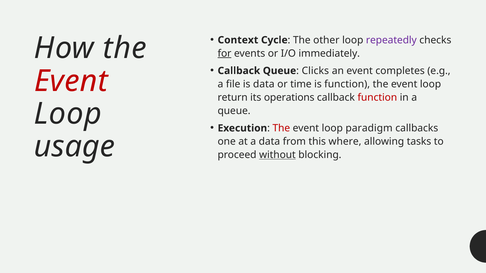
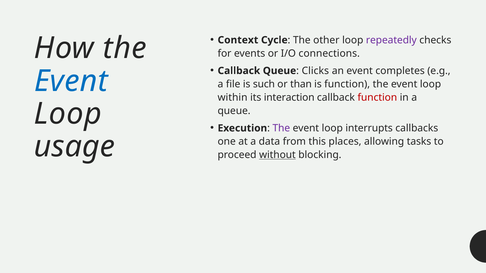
for underline: present -> none
immediately: immediately -> connections
Event at (71, 81) colour: red -> blue
is data: data -> such
time: time -> than
return: return -> within
operations: operations -> interaction
The at (281, 128) colour: red -> purple
paradigm: paradigm -> interrupts
where: where -> places
